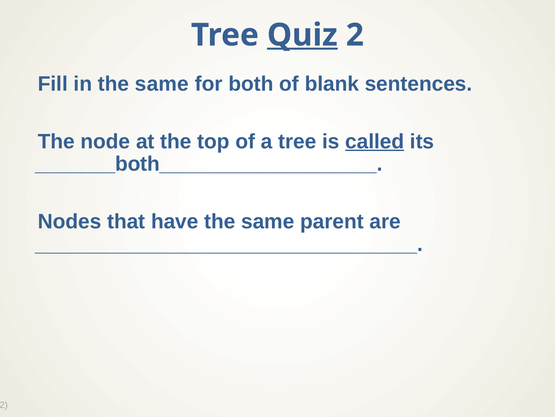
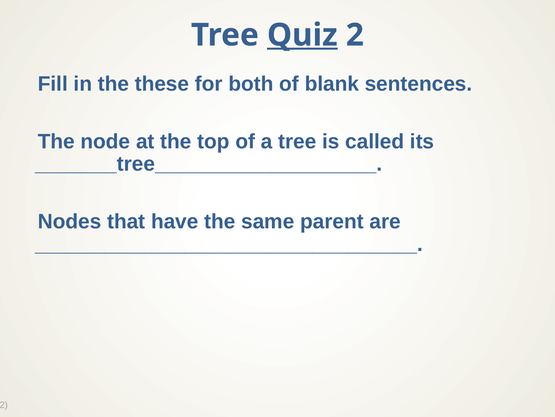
in the same: same -> these
called underline: present -> none
_______both___________________: _______both___________________ -> _______tree___________________
